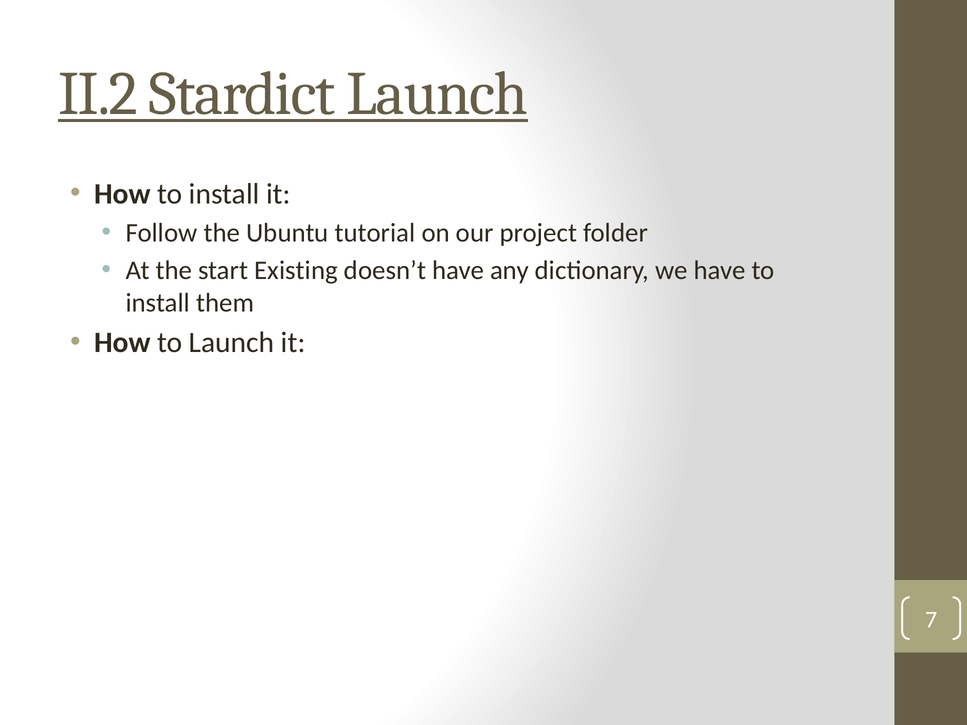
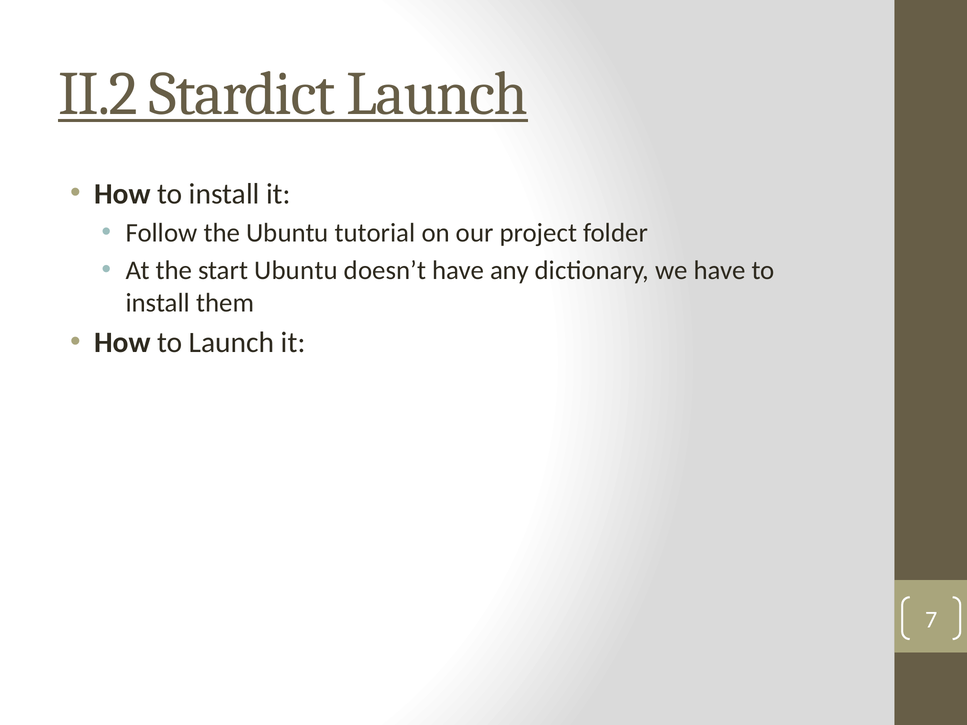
start Existing: Existing -> Ubuntu
